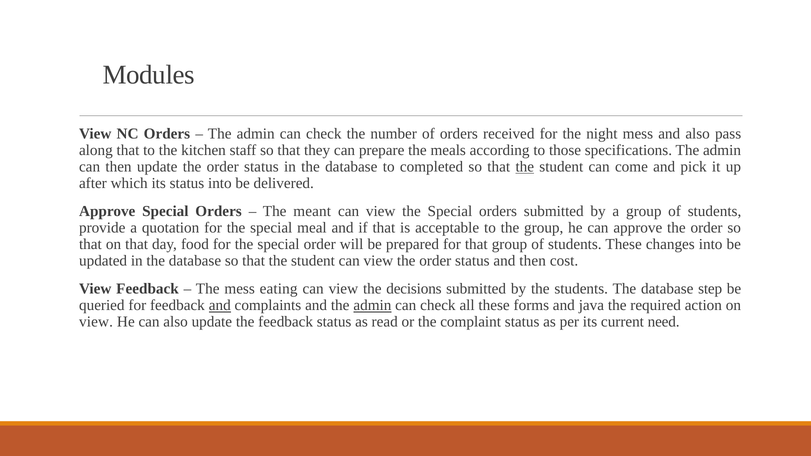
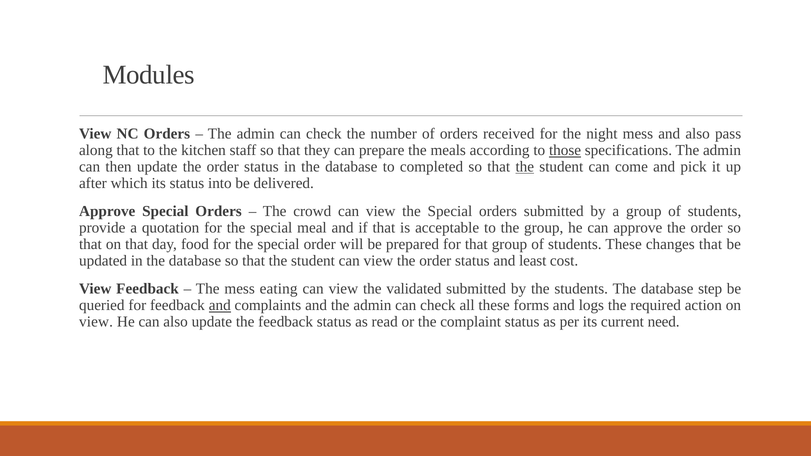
those underline: none -> present
meant: meant -> crowd
changes into: into -> that
and then: then -> least
decisions: decisions -> validated
admin at (372, 305) underline: present -> none
java: java -> logs
